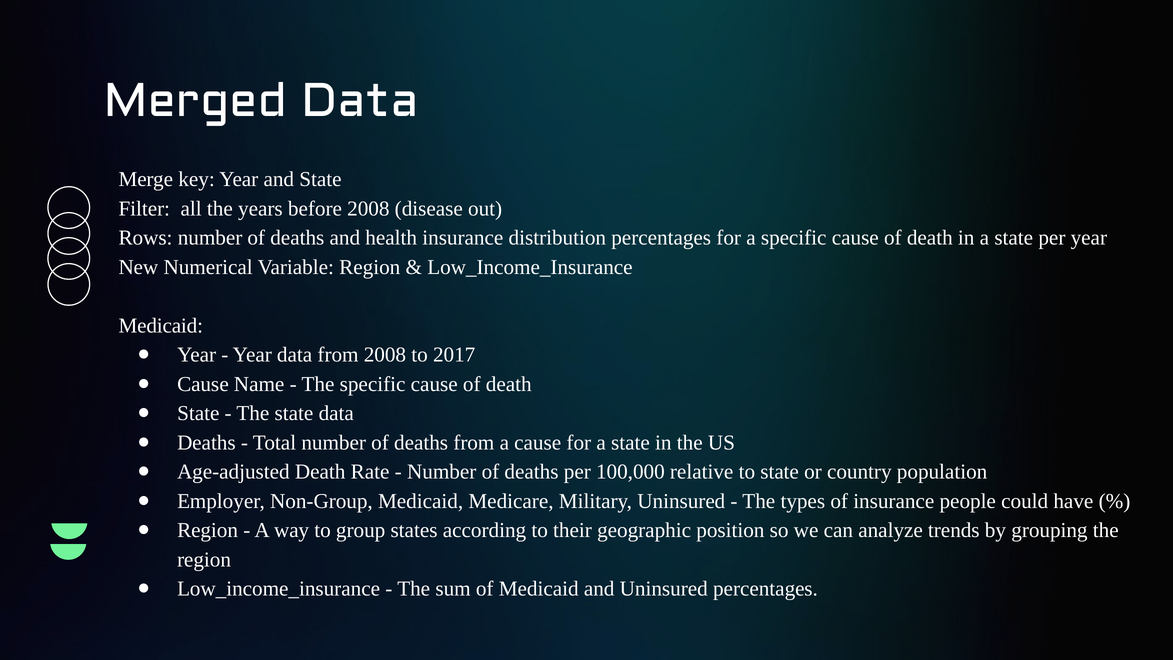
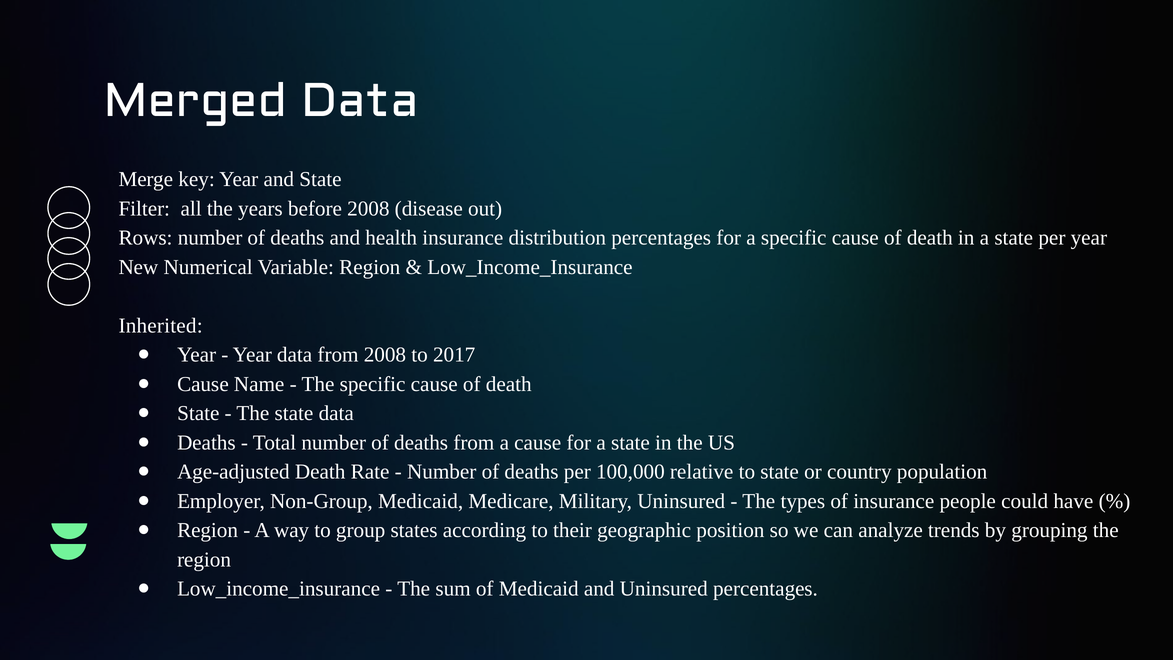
Medicaid at (161, 326): Medicaid -> Inherited
